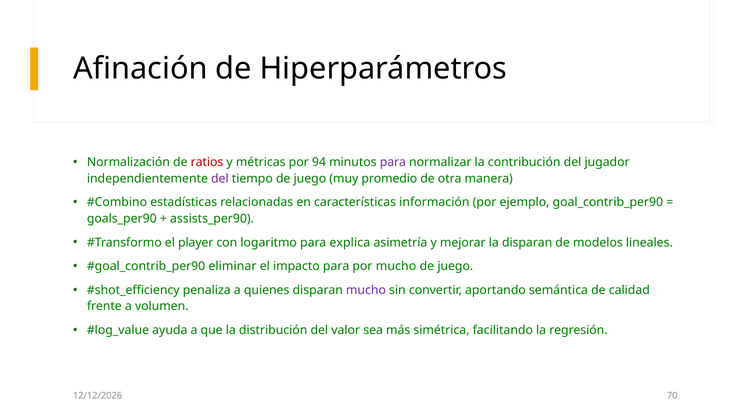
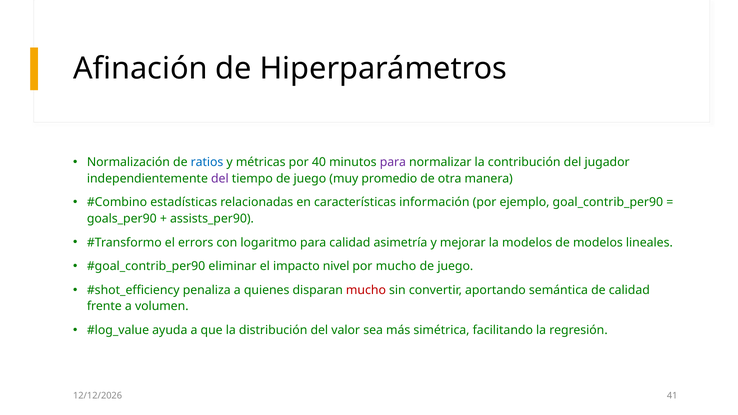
ratios colour: red -> blue
94: 94 -> 40
player: player -> errors
para explica: explica -> calidad
la disparan: disparan -> modelos
impacto para: para -> nivel
mucho at (366, 290) colour: purple -> red
70: 70 -> 41
